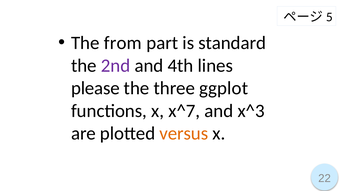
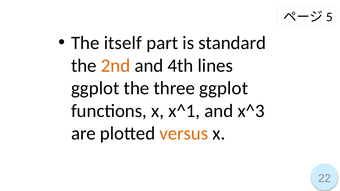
from: from -> itself
2nd colour: purple -> orange
please at (95, 88): please -> ggplot
x^7: x^7 -> x^1
